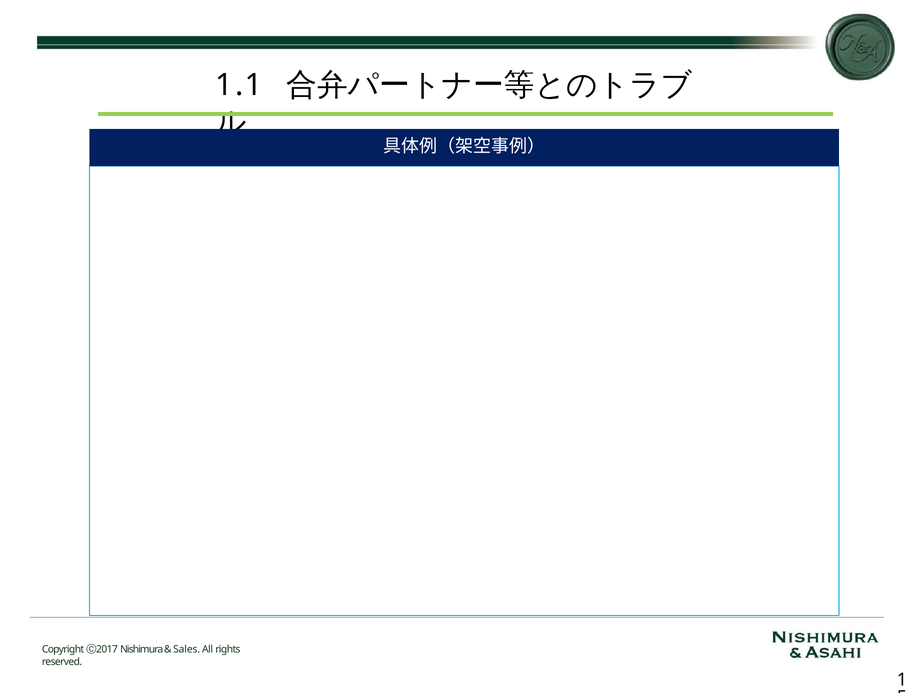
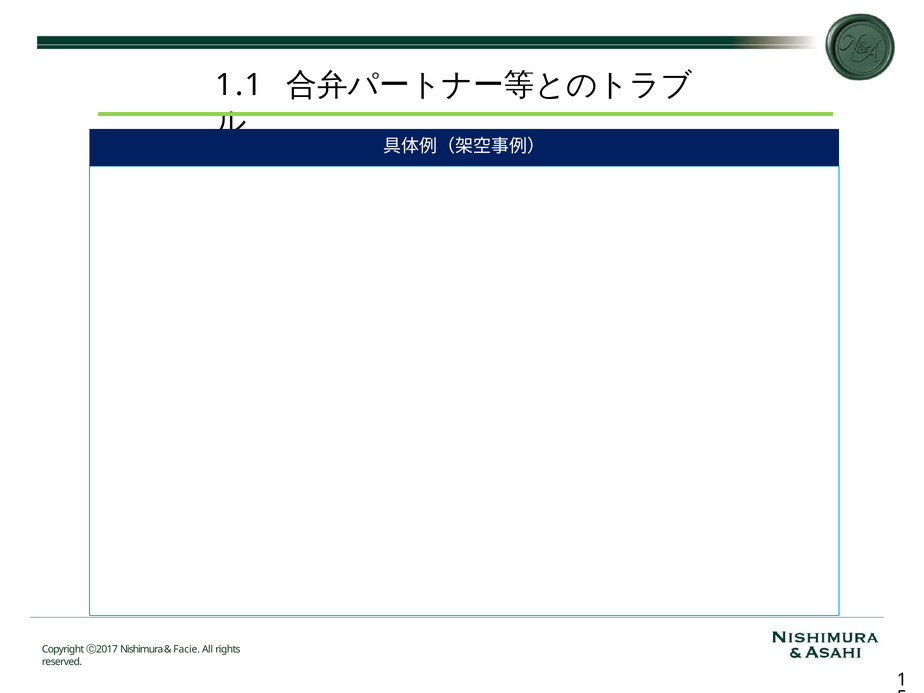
Sales: Sales -> Facie
